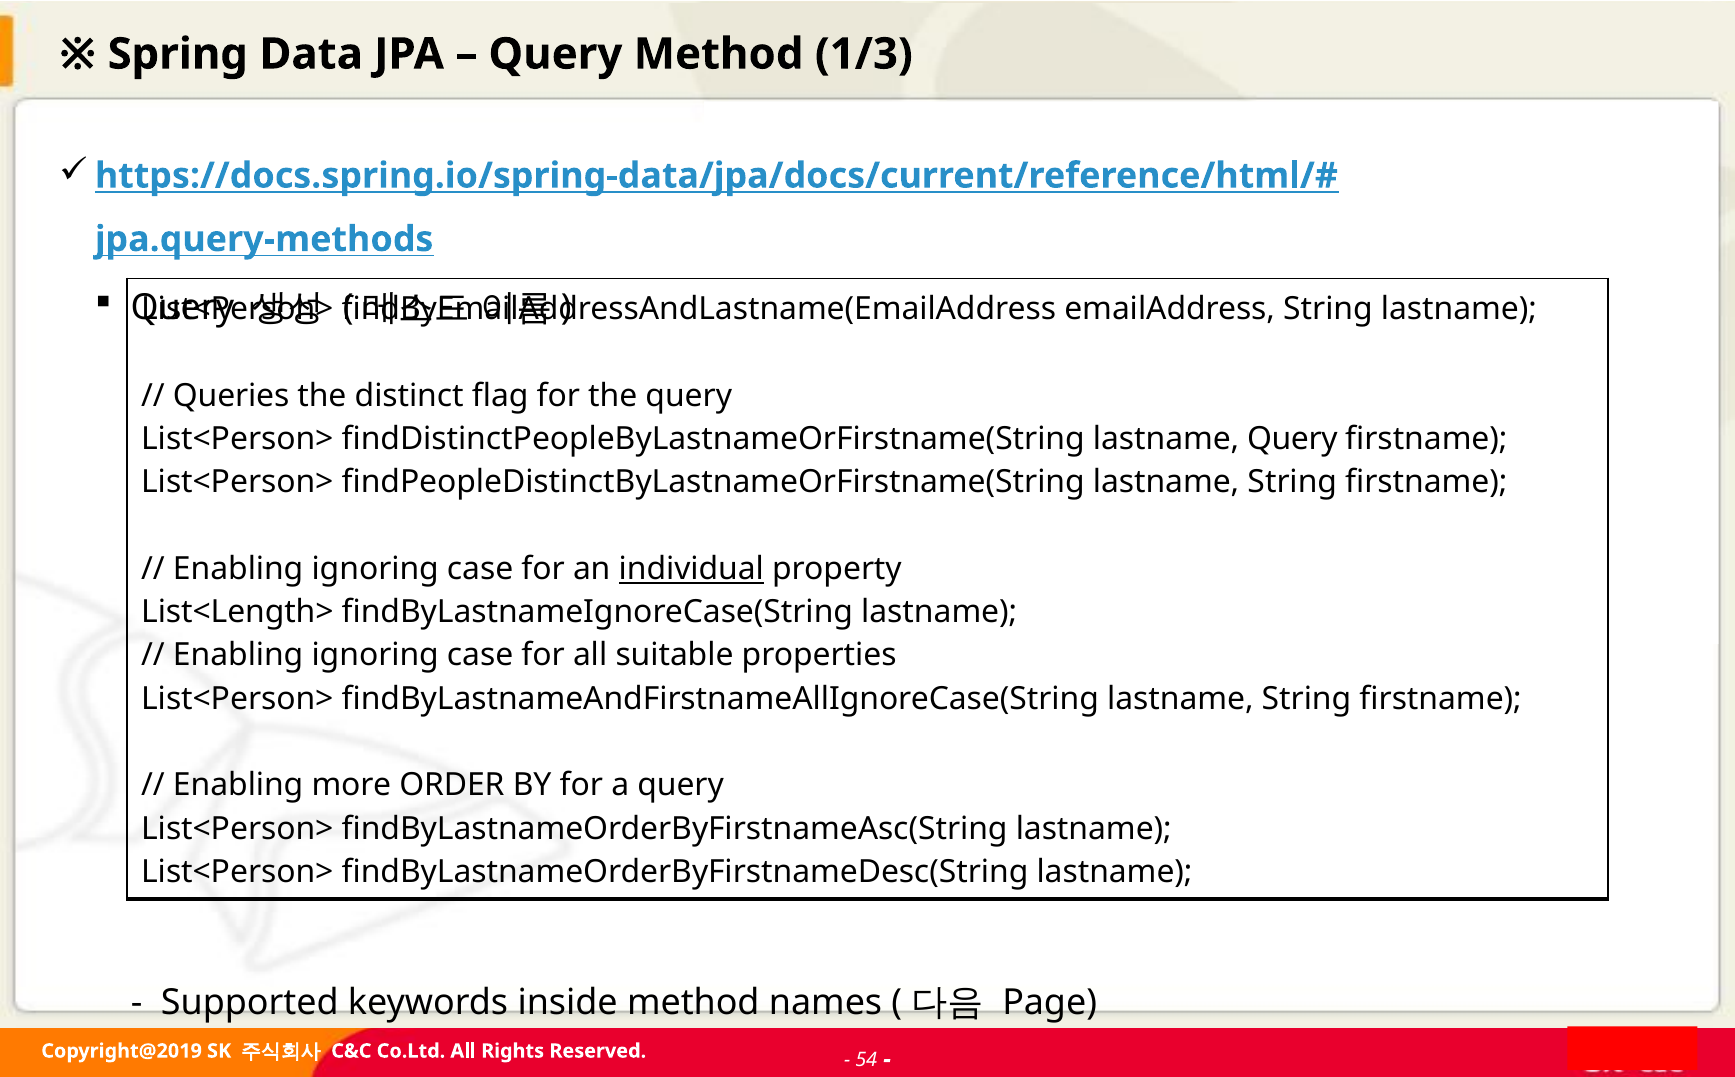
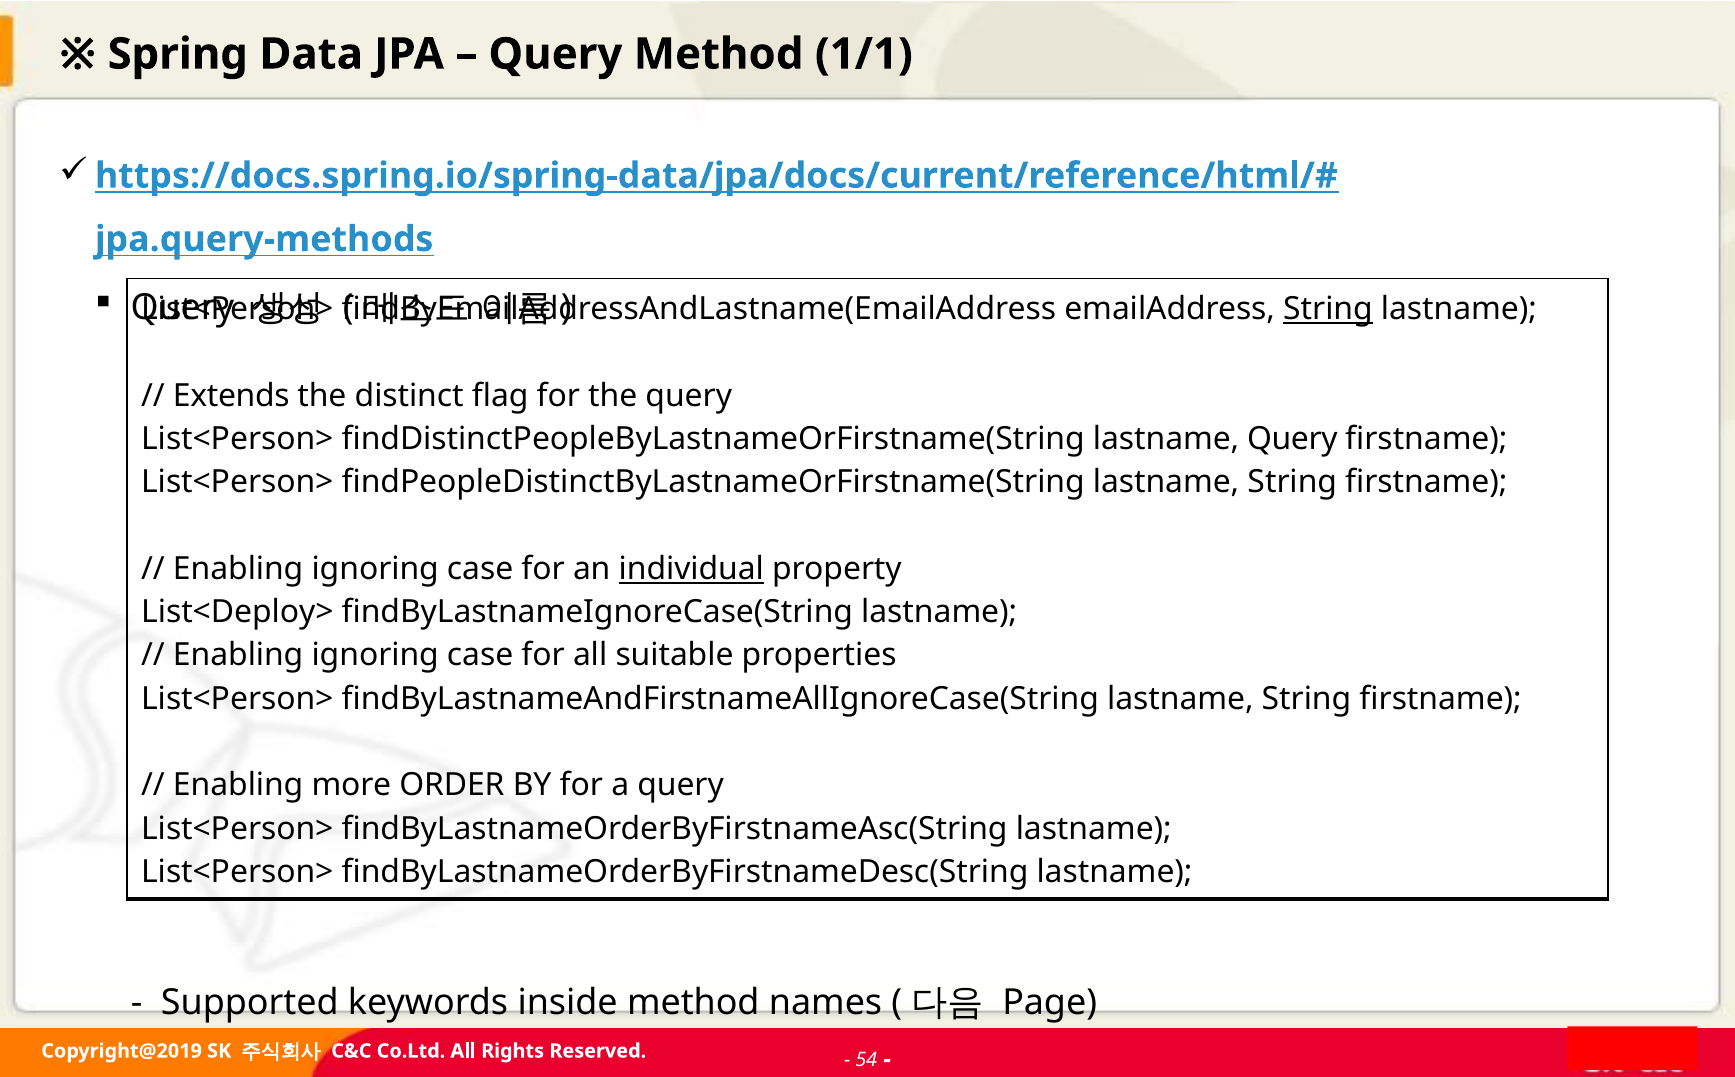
1/3: 1/3 -> 1/1
String at (1328, 309) underline: none -> present
Queries: Queries -> Extends
List<Length>: List<Length> -> List<Deploy>
